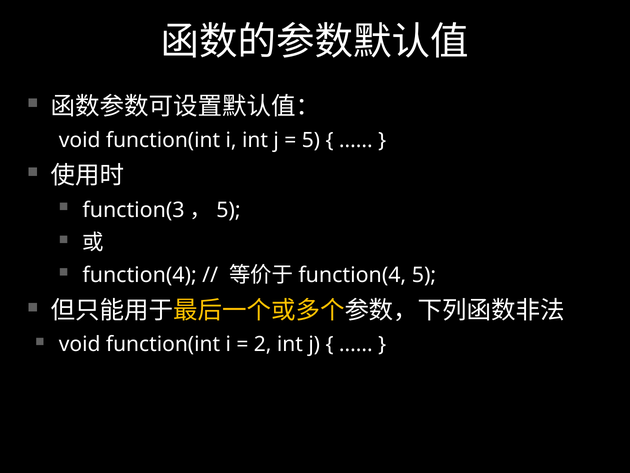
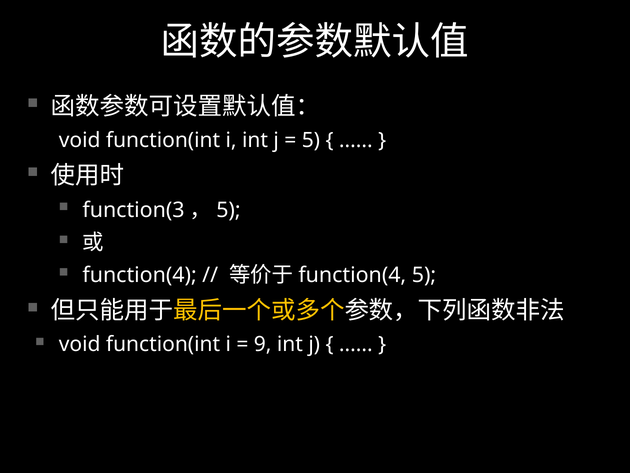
2: 2 -> 9
